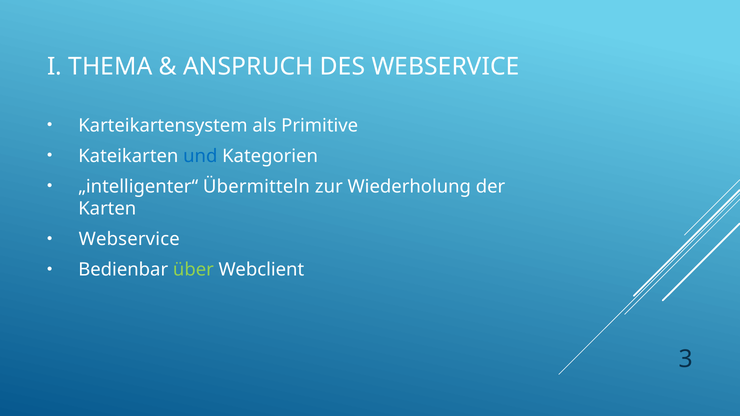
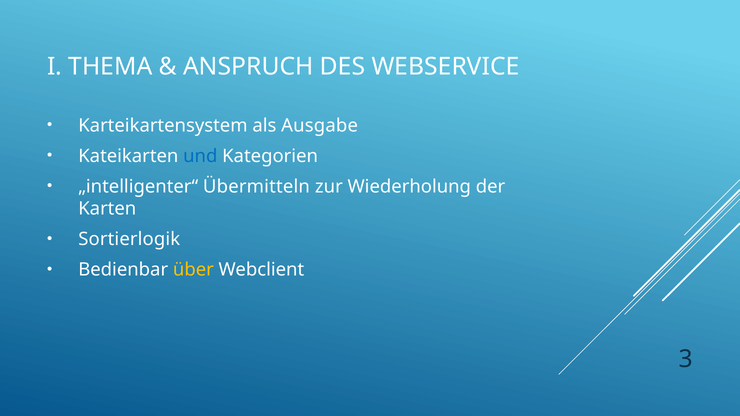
Primitive: Primitive -> Ausgabe
Webservice at (129, 239): Webservice -> Sortierlogik
über colour: light green -> yellow
